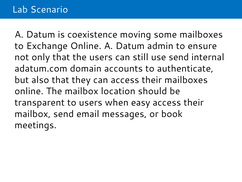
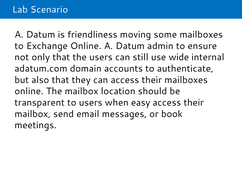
coexistence: coexistence -> friendliness
use send: send -> wide
